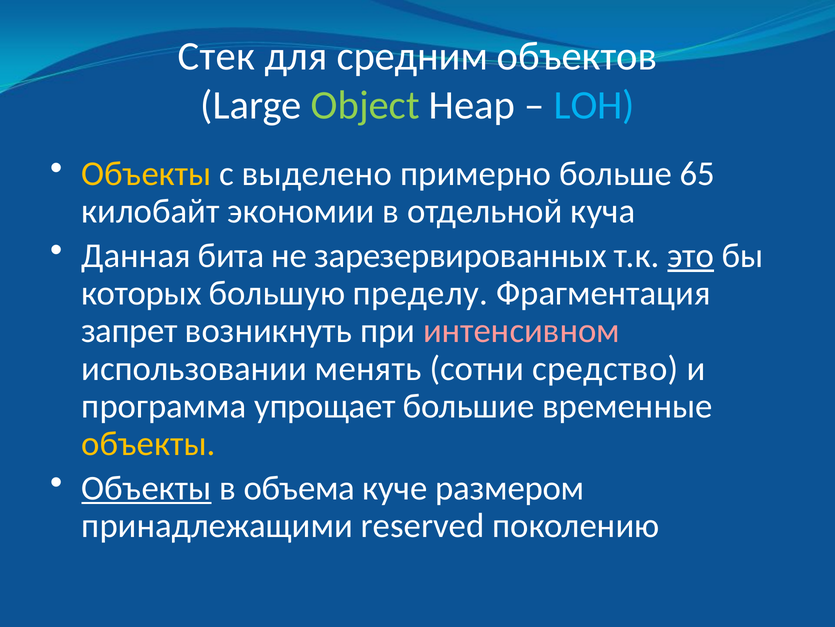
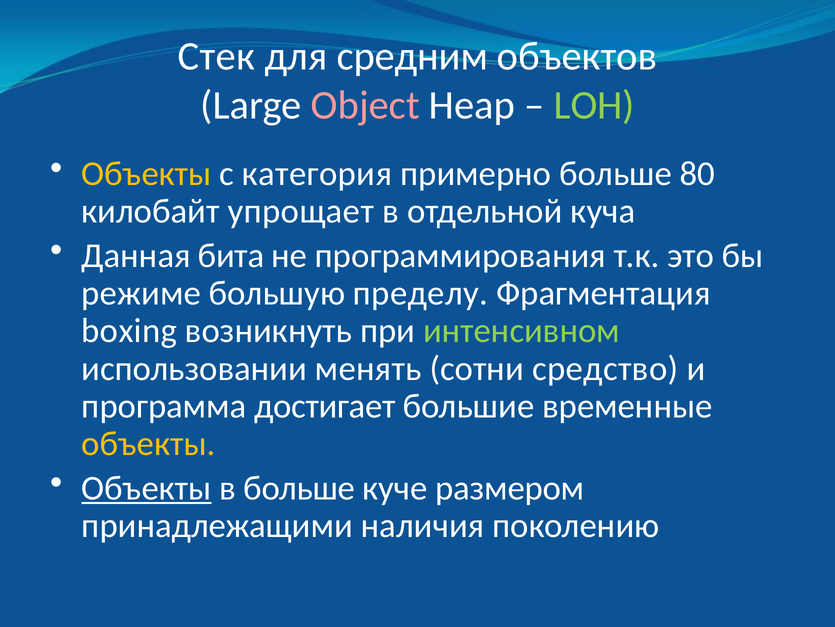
Object colour: light green -> pink
LOH colour: light blue -> light green
выделено: выделено -> категория
65: 65 -> 80
экономии: экономии -> упрощает
зарезервированных: зарезервированных -> программирования
это underline: present -> none
которых: которых -> режиме
запрет: запрет -> boxing
интенсивном colour: pink -> light green
упрощает: упрощает -> достигает
в объема: объема -> больше
reserved: reserved -> наличия
